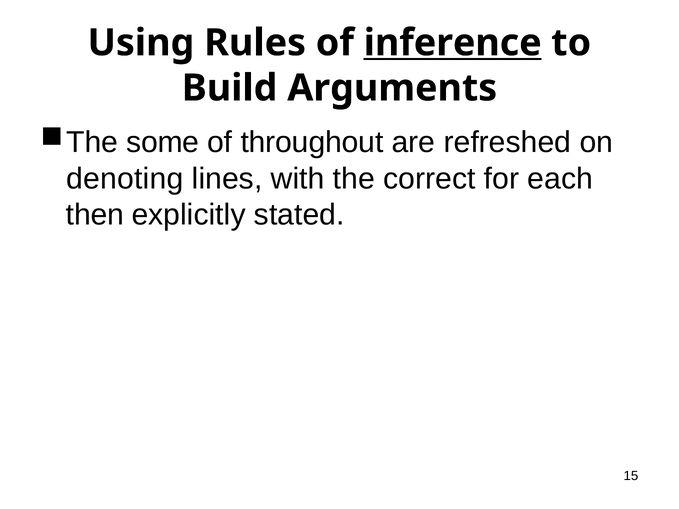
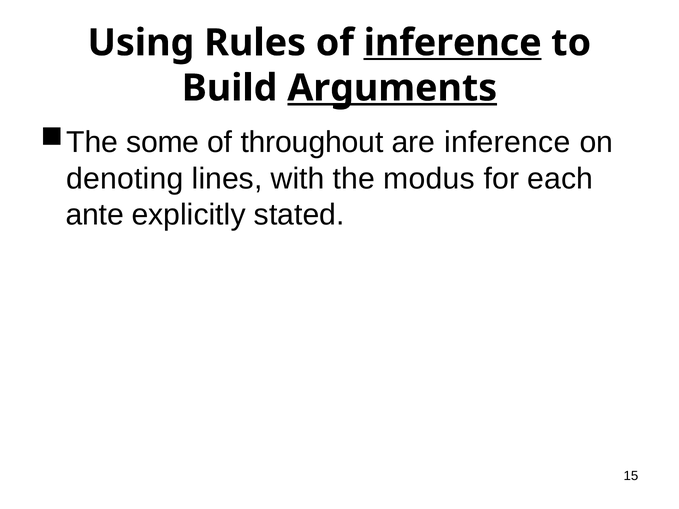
Arguments underline: none -> present
are refreshed: refreshed -> inference
correct: correct -> modus
then: then -> ante
